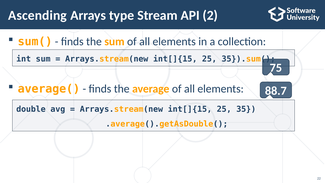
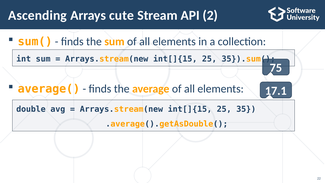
type: type -> cute
88.7: 88.7 -> 17.1
